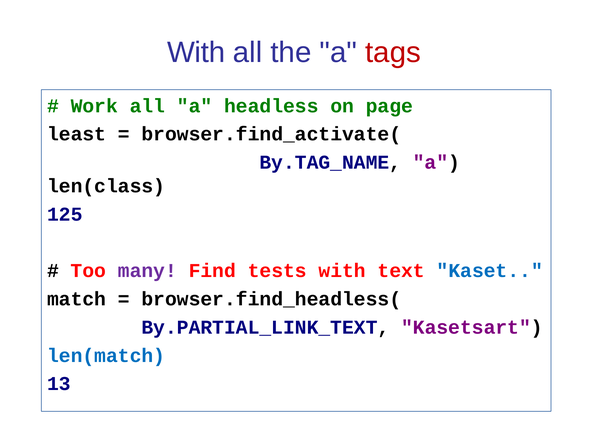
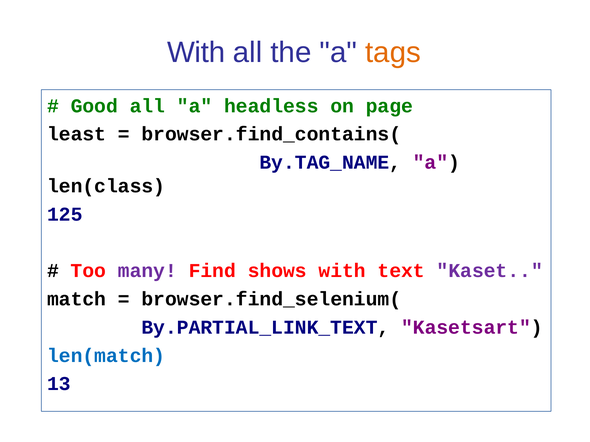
tags colour: red -> orange
Work: Work -> Good
browser.find_activate(: browser.find_activate( -> browser.find_contains(
tests: tests -> shows
Kaset colour: blue -> purple
browser.find_headless(: browser.find_headless( -> browser.find_selenium(
